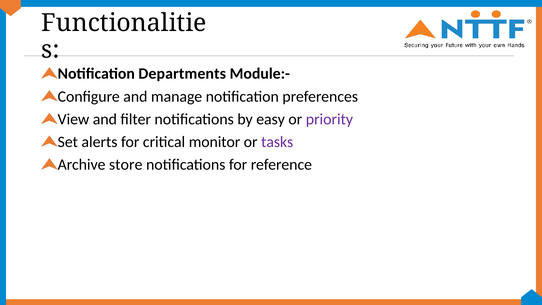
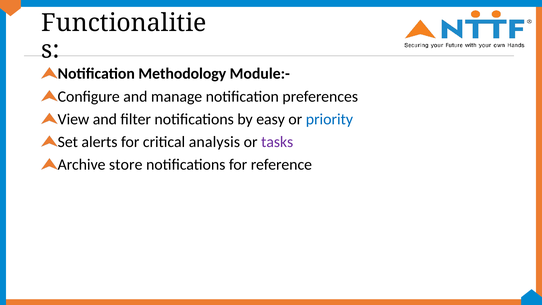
Departments: Departments -> Methodology
priority colour: purple -> blue
monitor: monitor -> analysis
